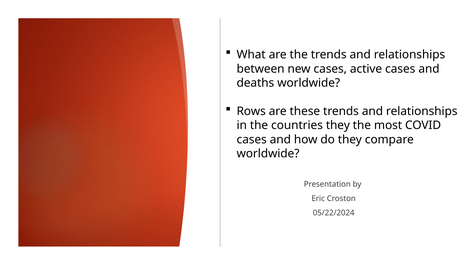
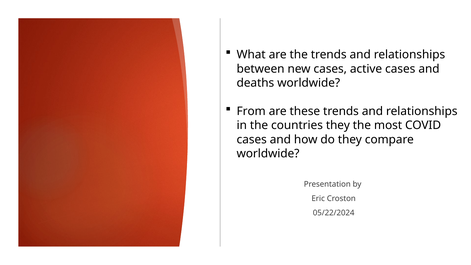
Rows: Rows -> From
